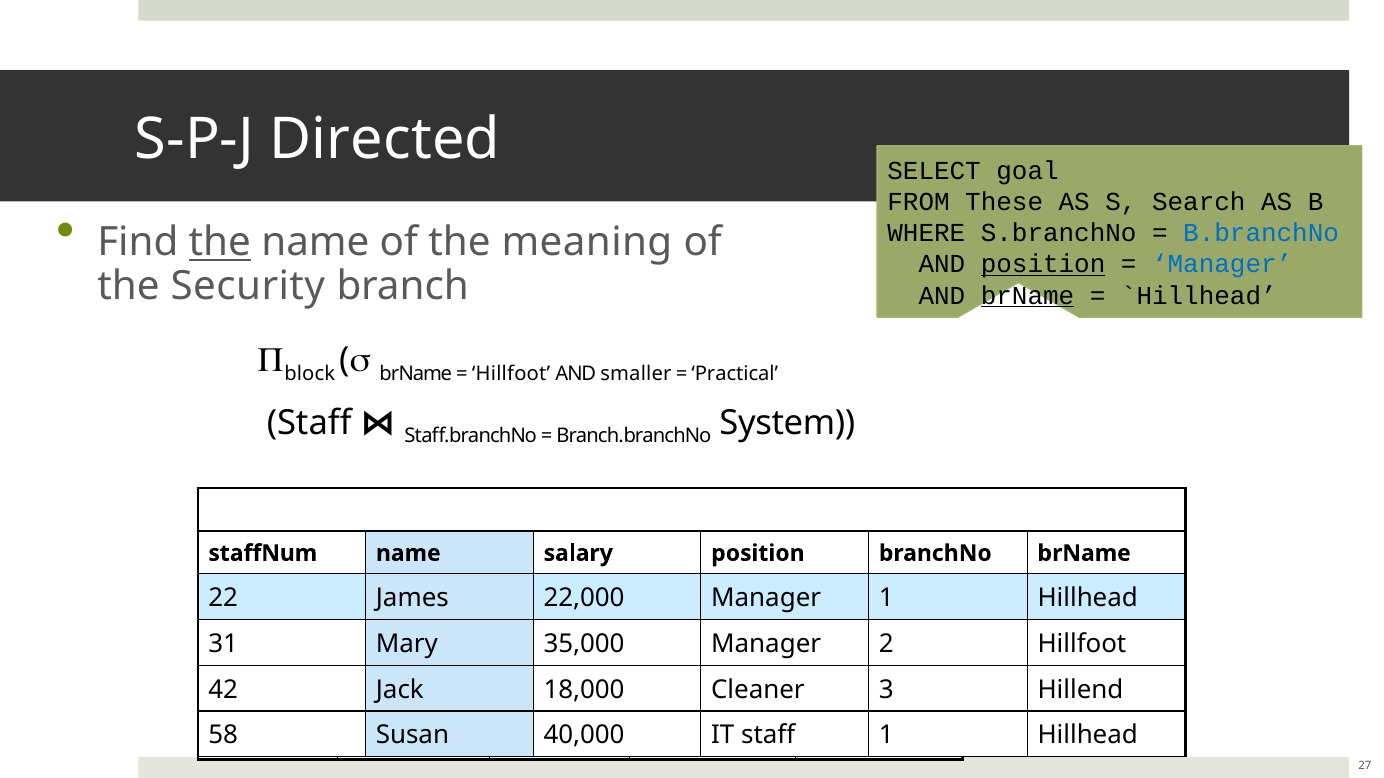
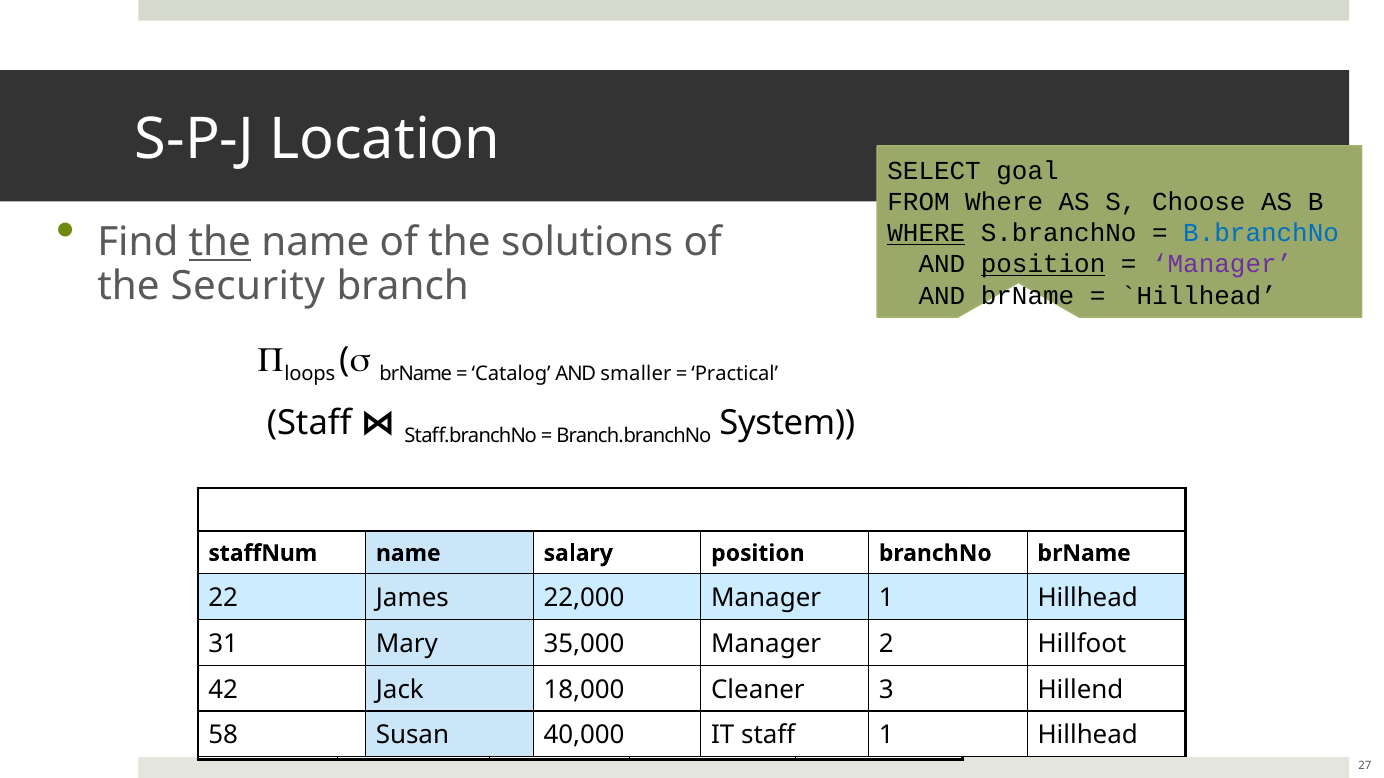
Directed: Directed -> Location
FROM These: These -> Where
Search: Search -> Choose
meaning: meaning -> solutions
WHERE at (926, 233) underline: none -> present
Manager at (1222, 265) colour: blue -> purple
brName at (1028, 296) underline: present -> none
block: block -> loops
Hillfoot at (511, 374): Hillfoot -> Catalog
